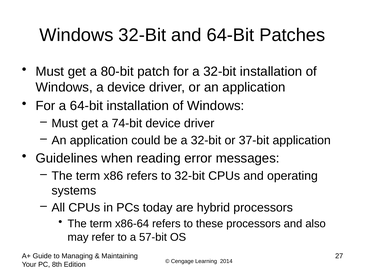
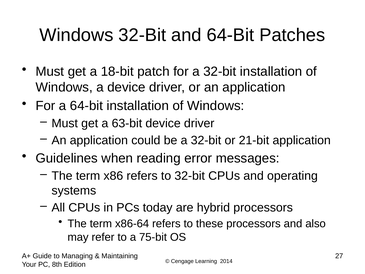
80-bit: 80-bit -> 18-bit
74-bit: 74-bit -> 63-bit
37-bit: 37-bit -> 21-bit
57-bit: 57-bit -> 75-bit
